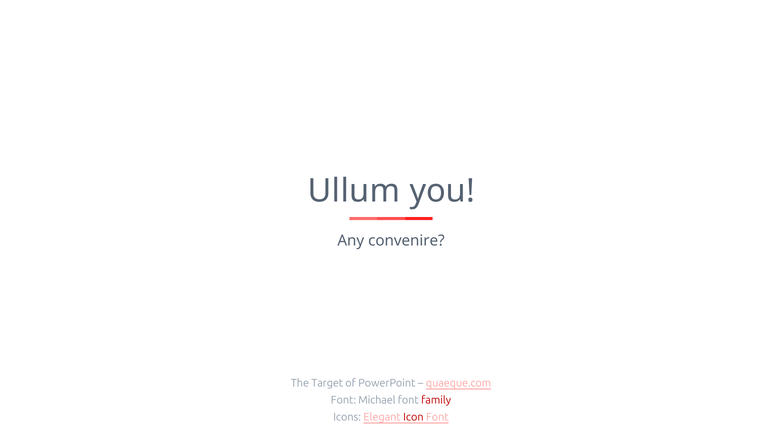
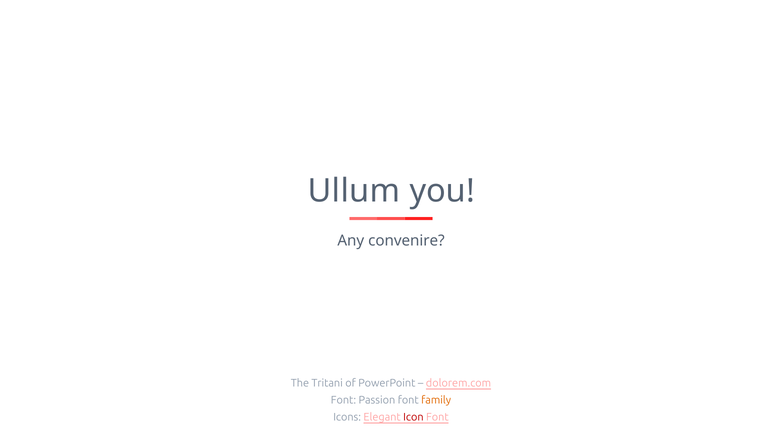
Target: Target -> Tritani
quaeque.com: quaeque.com -> dolorem.com
Michael: Michael -> Passion
family colour: red -> orange
